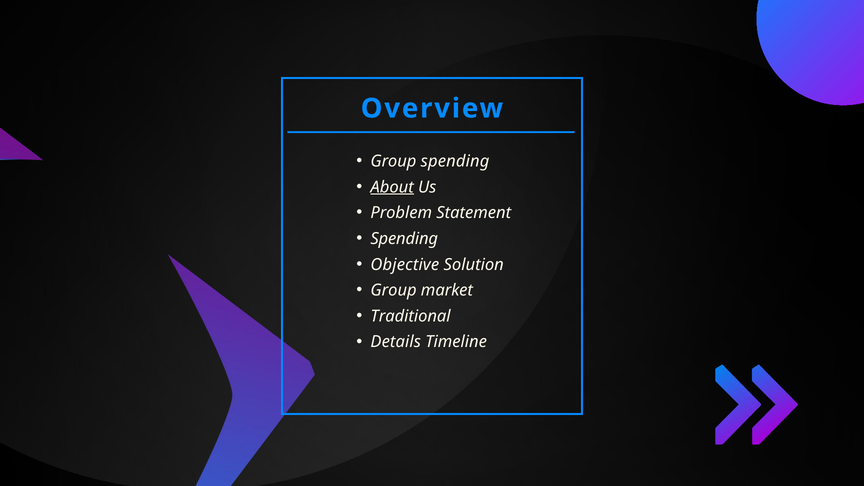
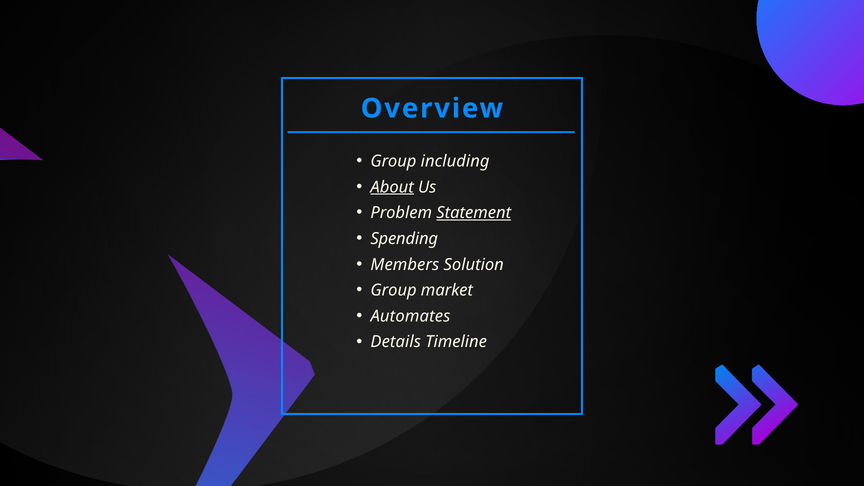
Group spending: spending -> including
Statement underline: none -> present
Objective: Objective -> Members
Traditional: Traditional -> Automates
